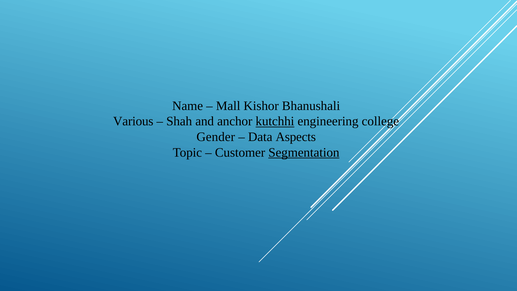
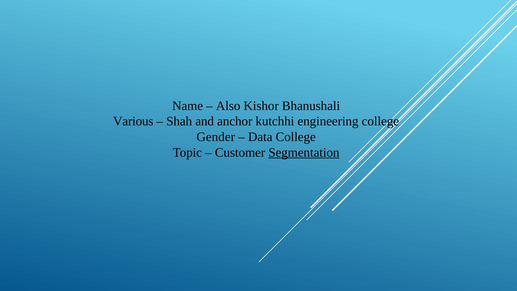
Mall: Mall -> Also
kutchhi underline: present -> none
Data Aspects: Aspects -> College
